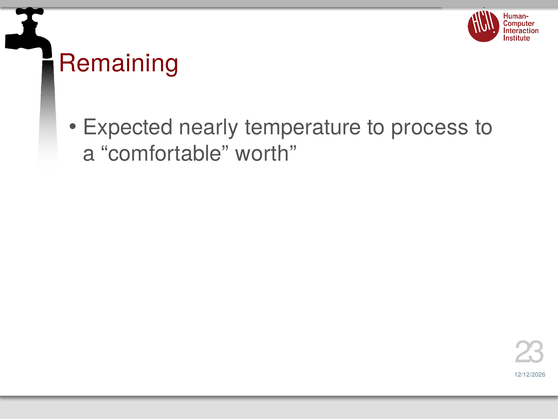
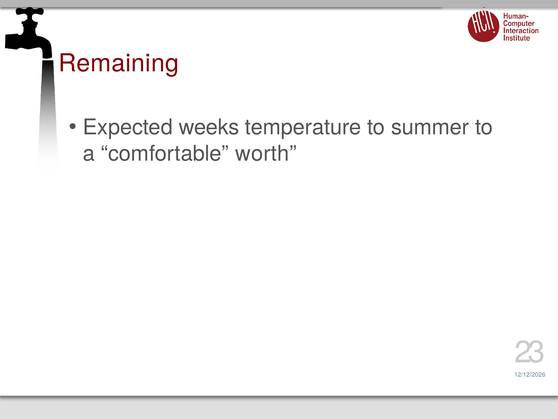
nearly: nearly -> weeks
process: process -> summer
